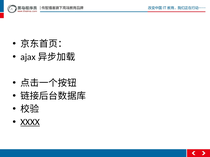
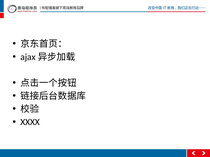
XXXX underline: present -> none
